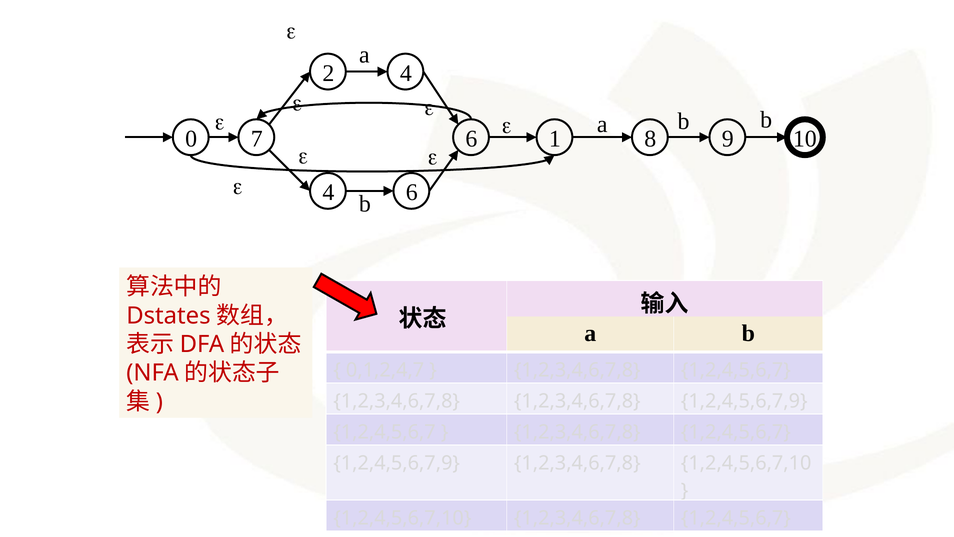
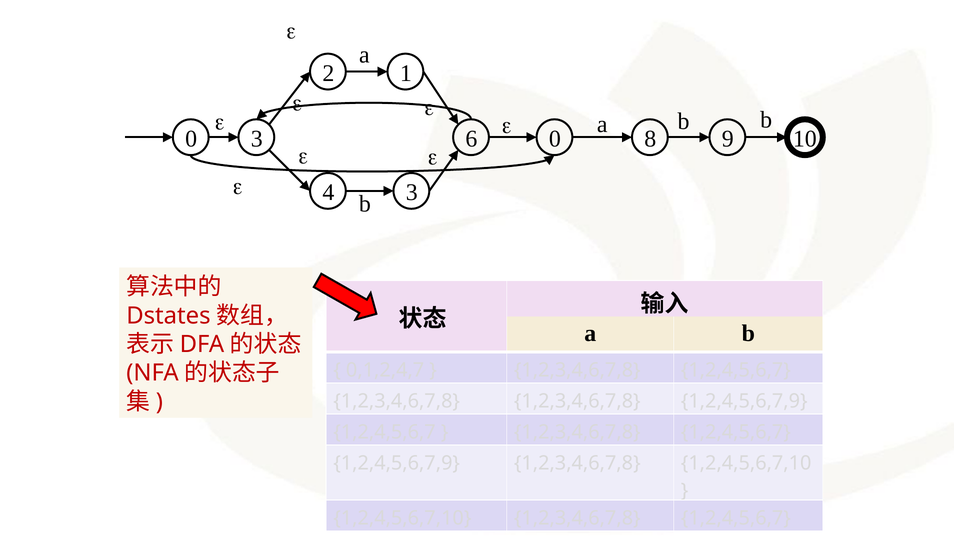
2 4: 4 -> 1
0 7: 7 -> 3
6 1: 1 -> 0
4 6: 6 -> 3
